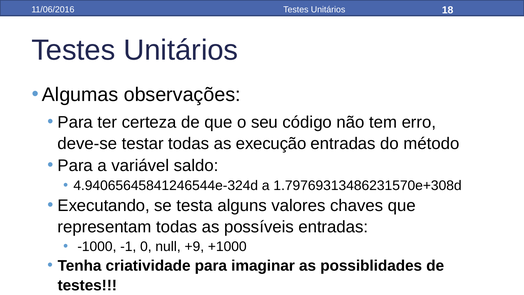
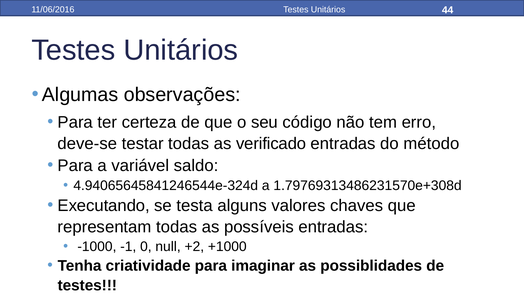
18: 18 -> 44
execução: execução -> verificado
+9: +9 -> +2
